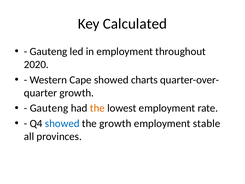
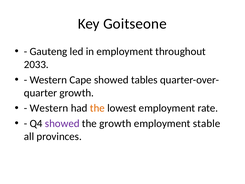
Calculated: Calculated -> Goitseone
2020: 2020 -> 2033
charts: charts -> tables
Gauteng at (49, 108): Gauteng -> Western
showed at (62, 123) colour: blue -> purple
